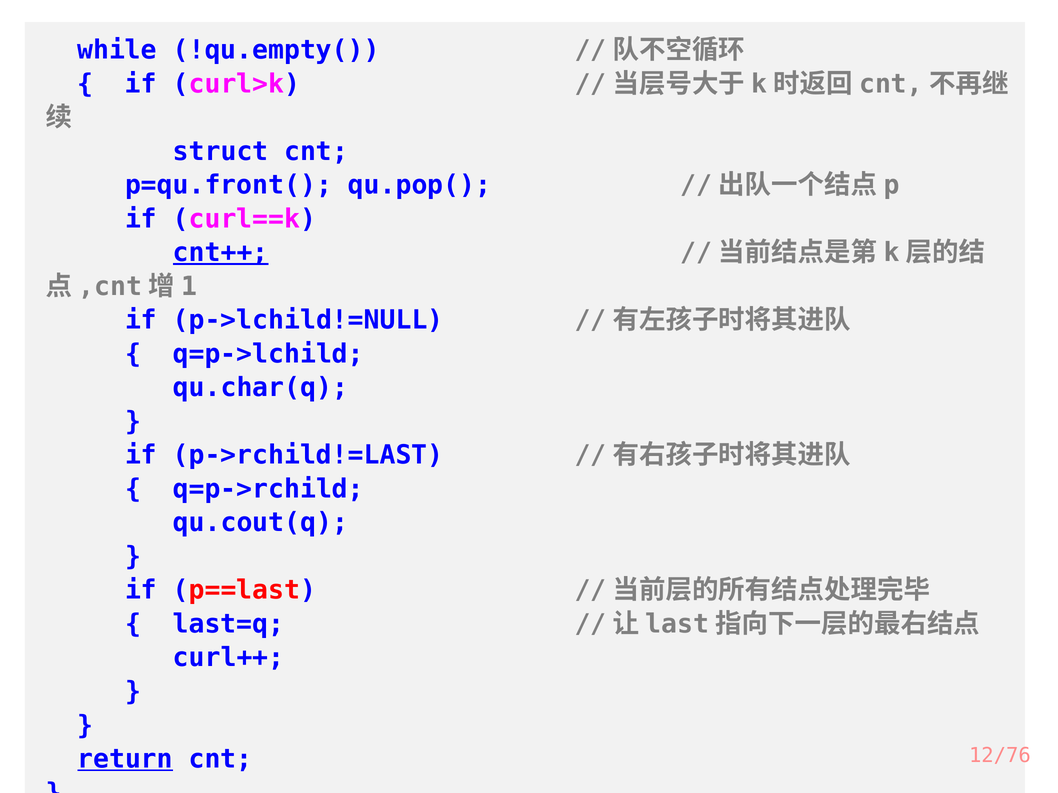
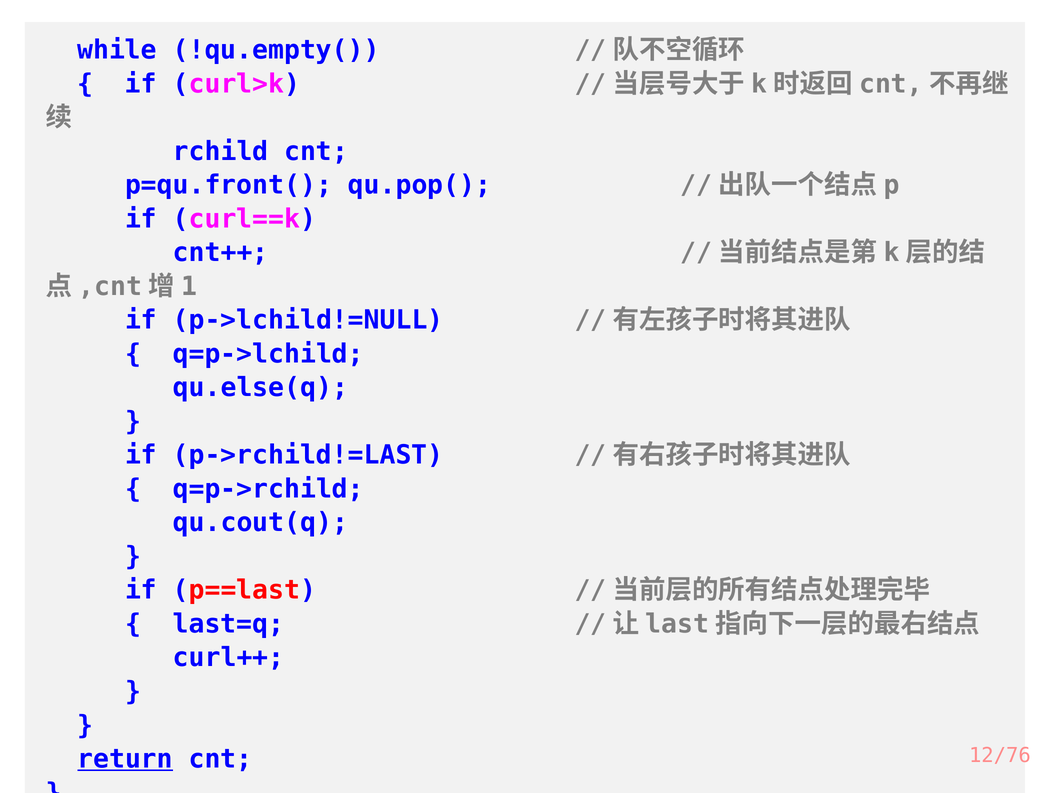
struct: struct -> rchild
cnt++ underline: present -> none
qu.char(q: qu.char(q -> qu.else(q
